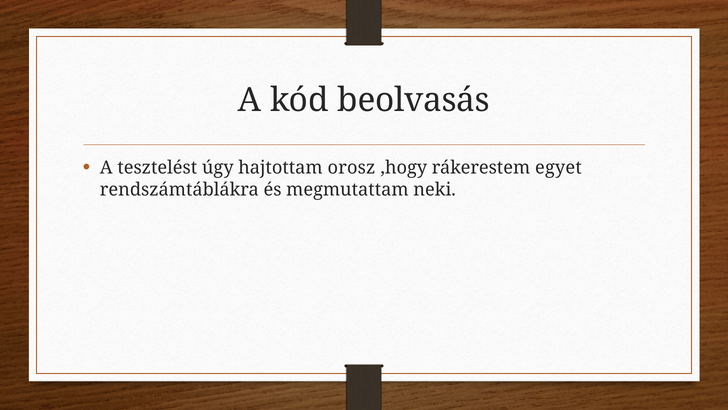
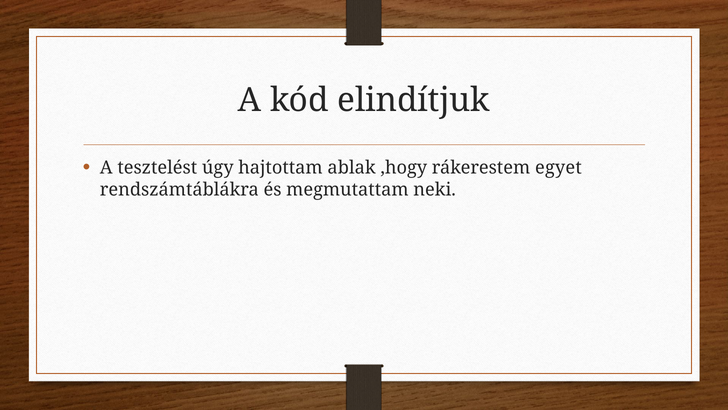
beolvasás: beolvasás -> elindítjuk
orosz: orosz -> ablak
